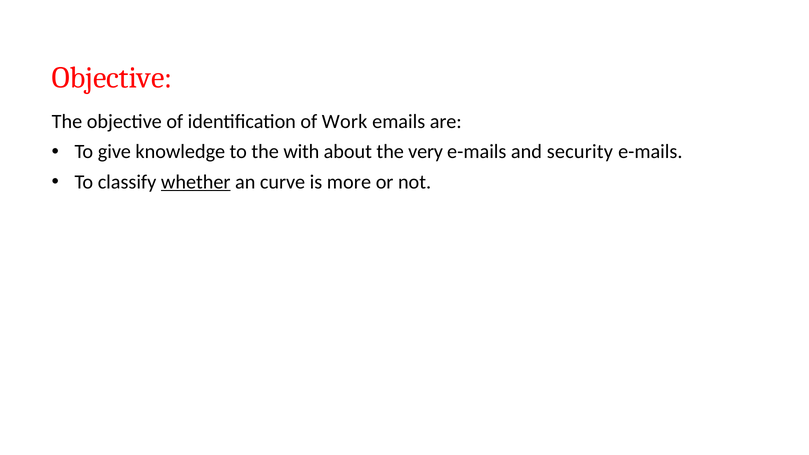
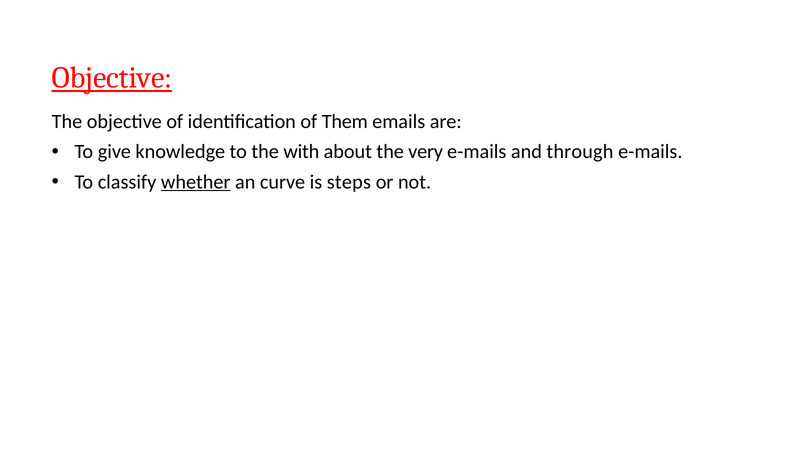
Objective at (112, 78) underline: none -> present
Work: Work -> Them
security: security -> through
more: more -> steps
